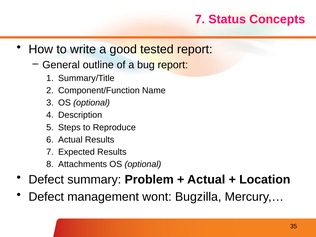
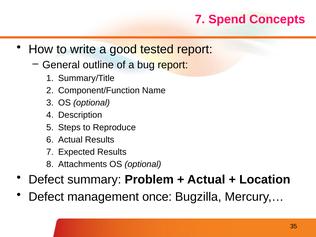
Status: Status -> Spend
wont: wont -> once
